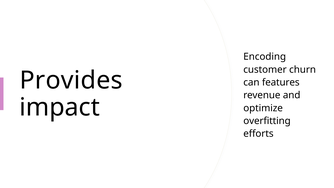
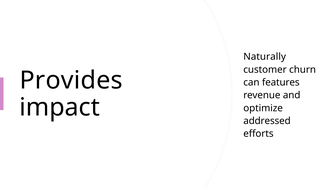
Encoding: Encoding -> Naturally
overfitting: overfitting -> addressed
